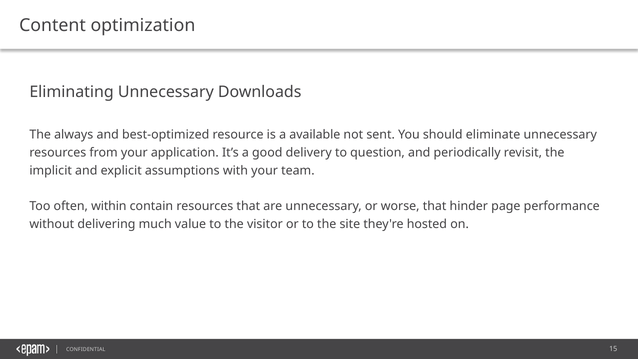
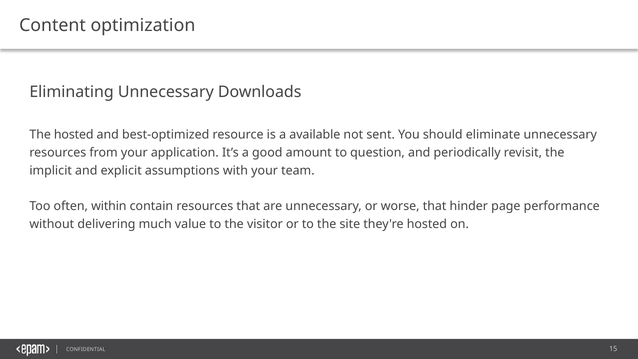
The always: always -> hosted
delivery: delivery -> amount
